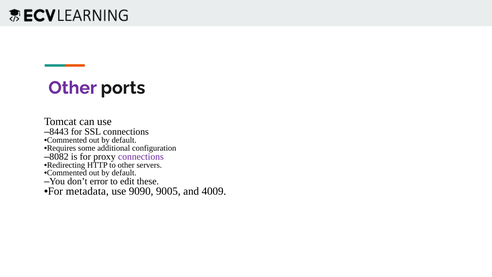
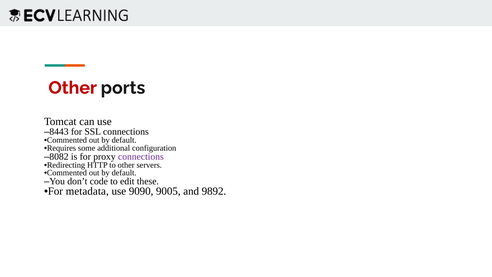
Other at (73, 88) colour: purple -> red
error: error -> code
4009: 4009 -> 9892
